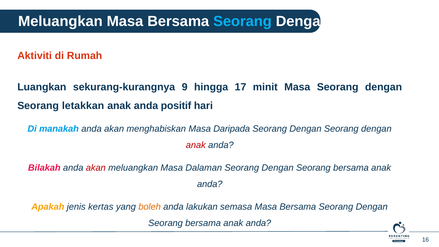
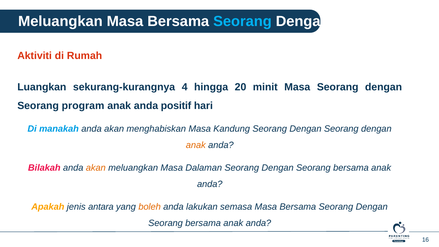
9: 9 -> 4
17: 17 -> 20
letakkan: letakkan -> program
Masa Daripada: Daripada -> Kandung
anak at (196, 145) colour: red -> orange
akan at (96, 168) colour: red -> orange
kertas: kertas -> antara
